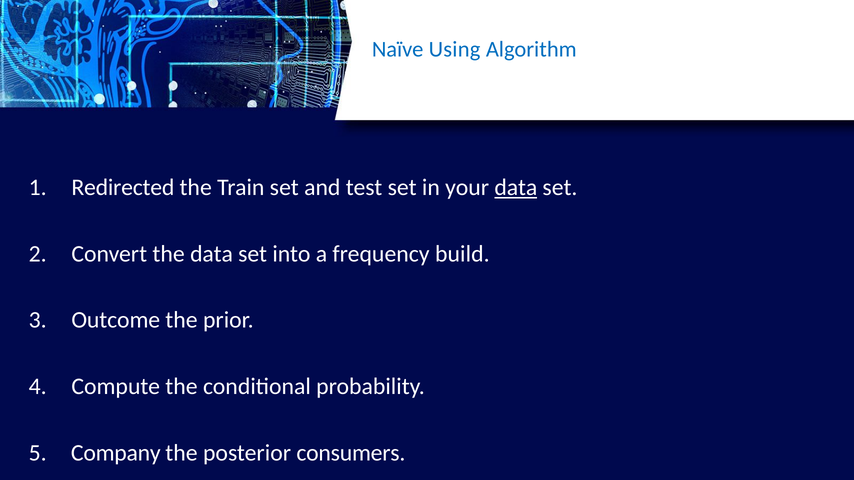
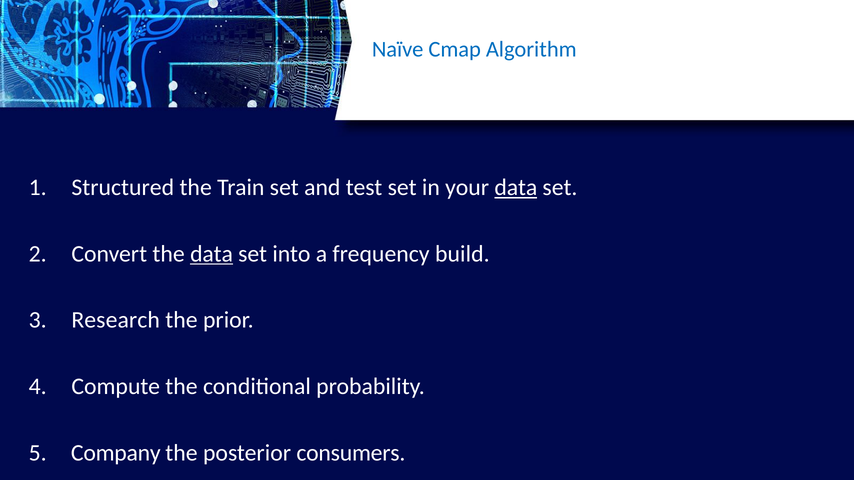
Using: Using -> Cmap
Redirected: Redirected -> Structured
data at (212, 254) underline: none -> present
Outcome: Outcome -> Research
